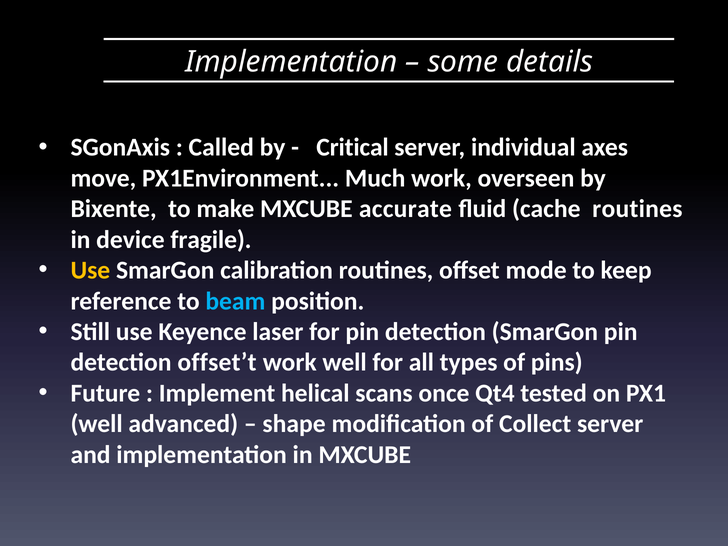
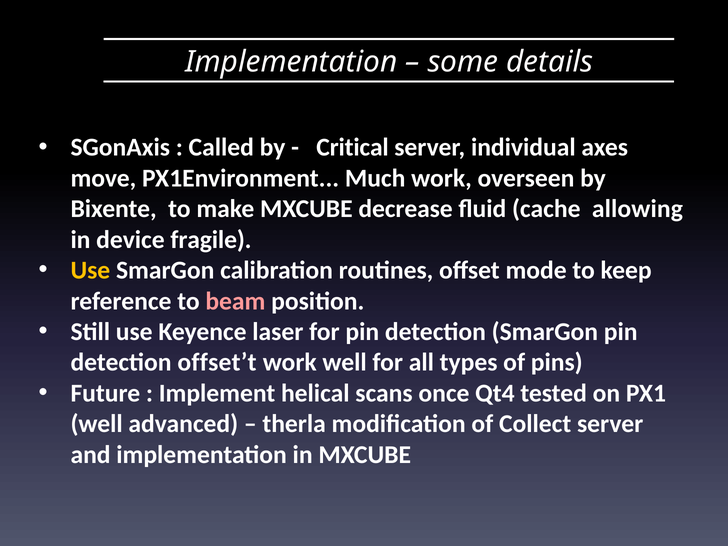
accurate: accurate -> decrease
cache routines: routines -> allowing
beam colour: light blue -> pink
shape: shape -> therla
